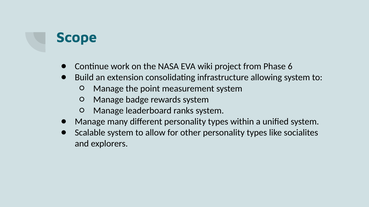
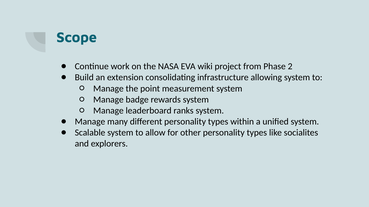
6: 6 -> 2
